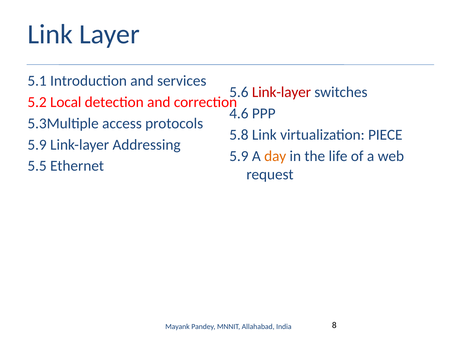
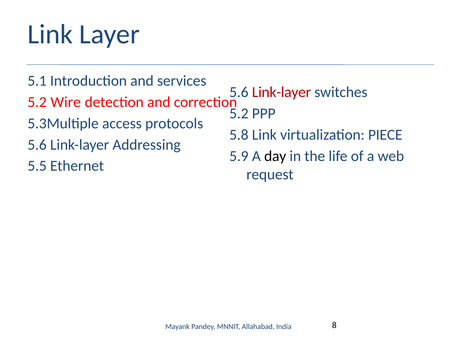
Local: Local -> Wire
4.6 at (239, 114): 4.6 -> 5.2
5.9 at (37, 145): 5.9 -> 5.6
day colour: orange -> black
